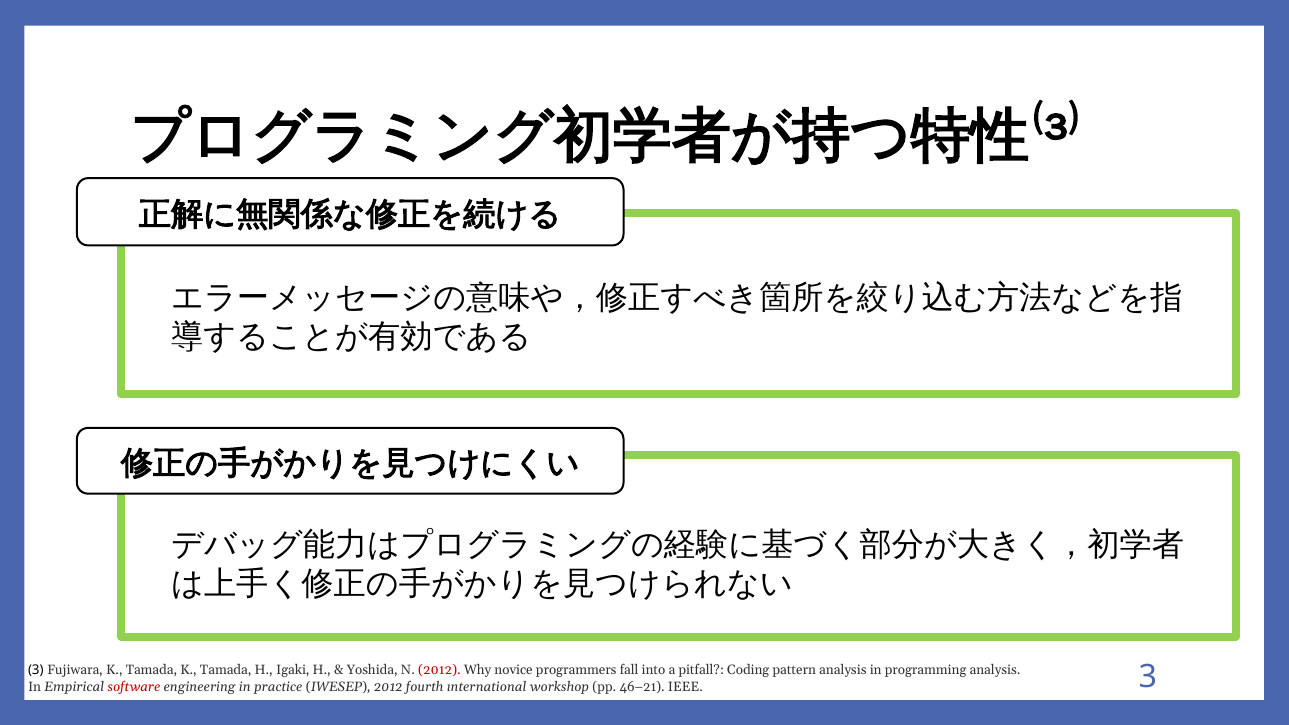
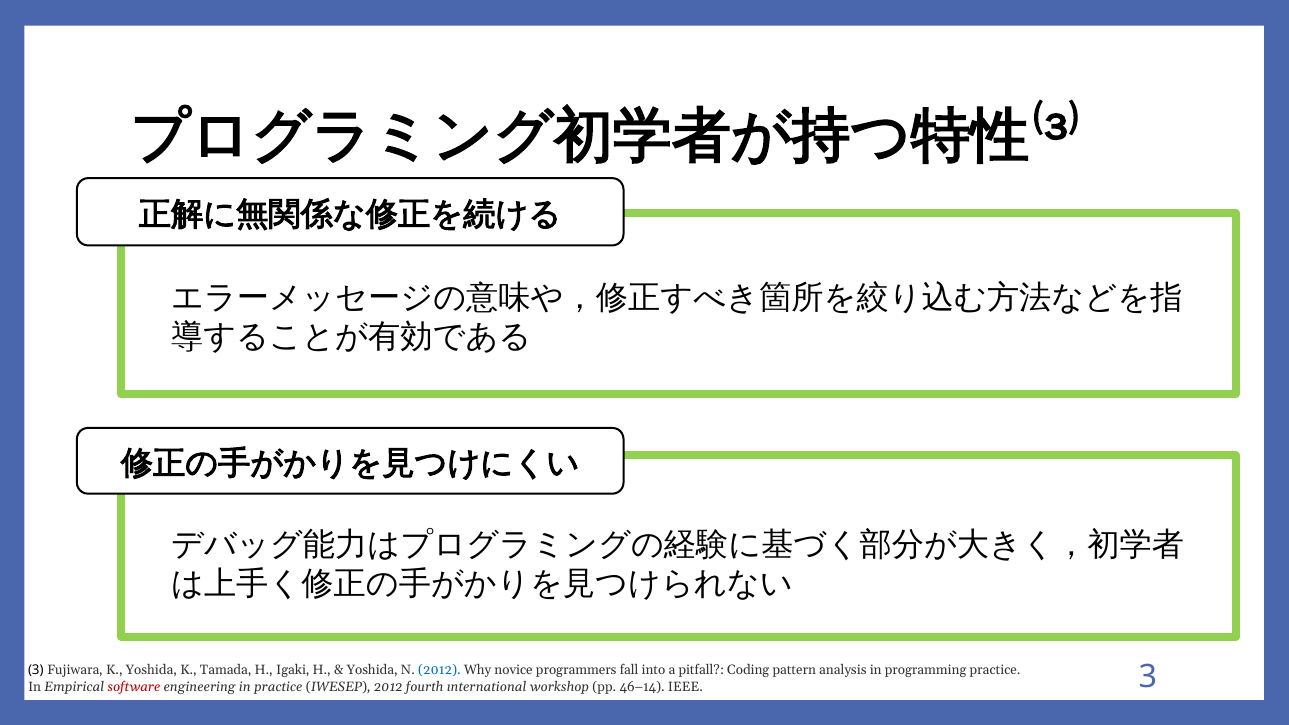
Fujiwara K Tamada: Tamada -> Yoshida
2012 at (439, 671) colour: red -> blue
programming analysis: analysis -> practice
46–21: 46–21 -> 46–14
